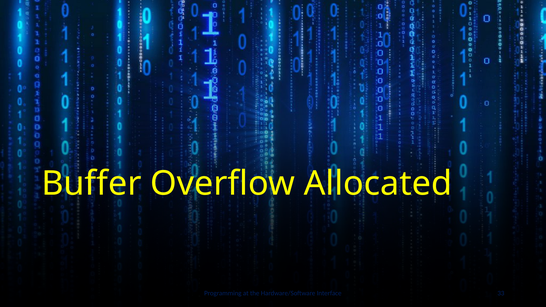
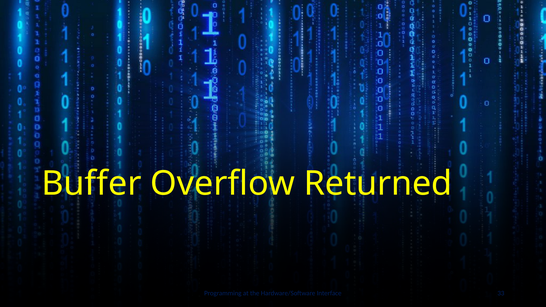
Allocated: Allocated -> Returned
